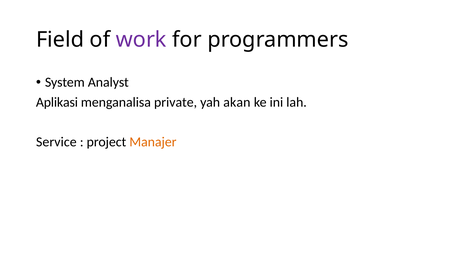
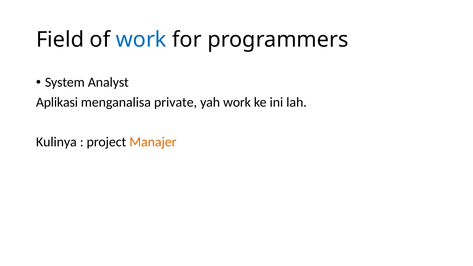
work at (141, 40) colour: purple -> blue
yah akan: akan -> work
Service: Service -> Kulinya
